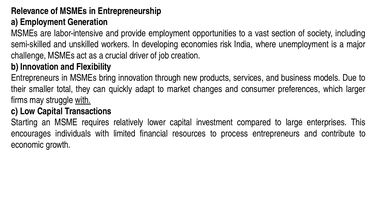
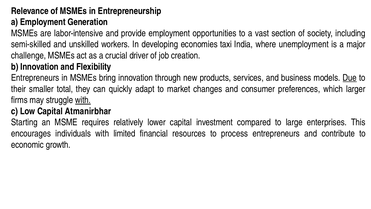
risk: risk -> taxi
Due underline: none -> present
Transactions: Transactions -> Atmanirbhar
